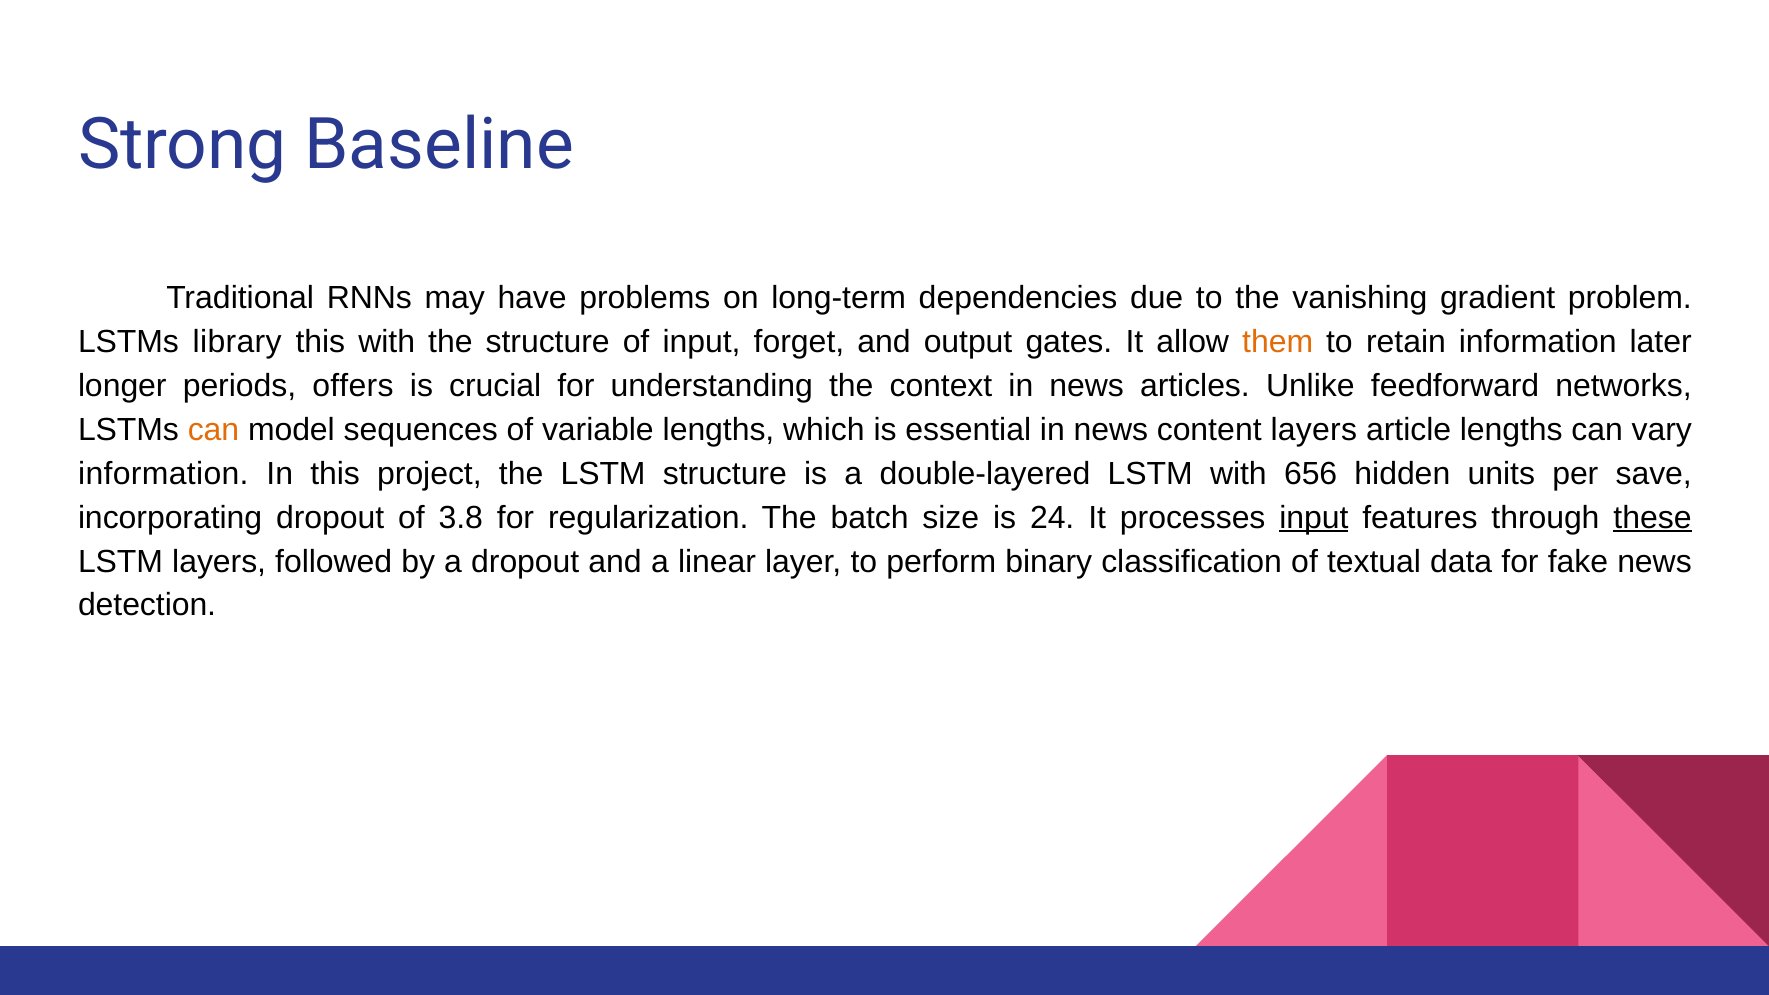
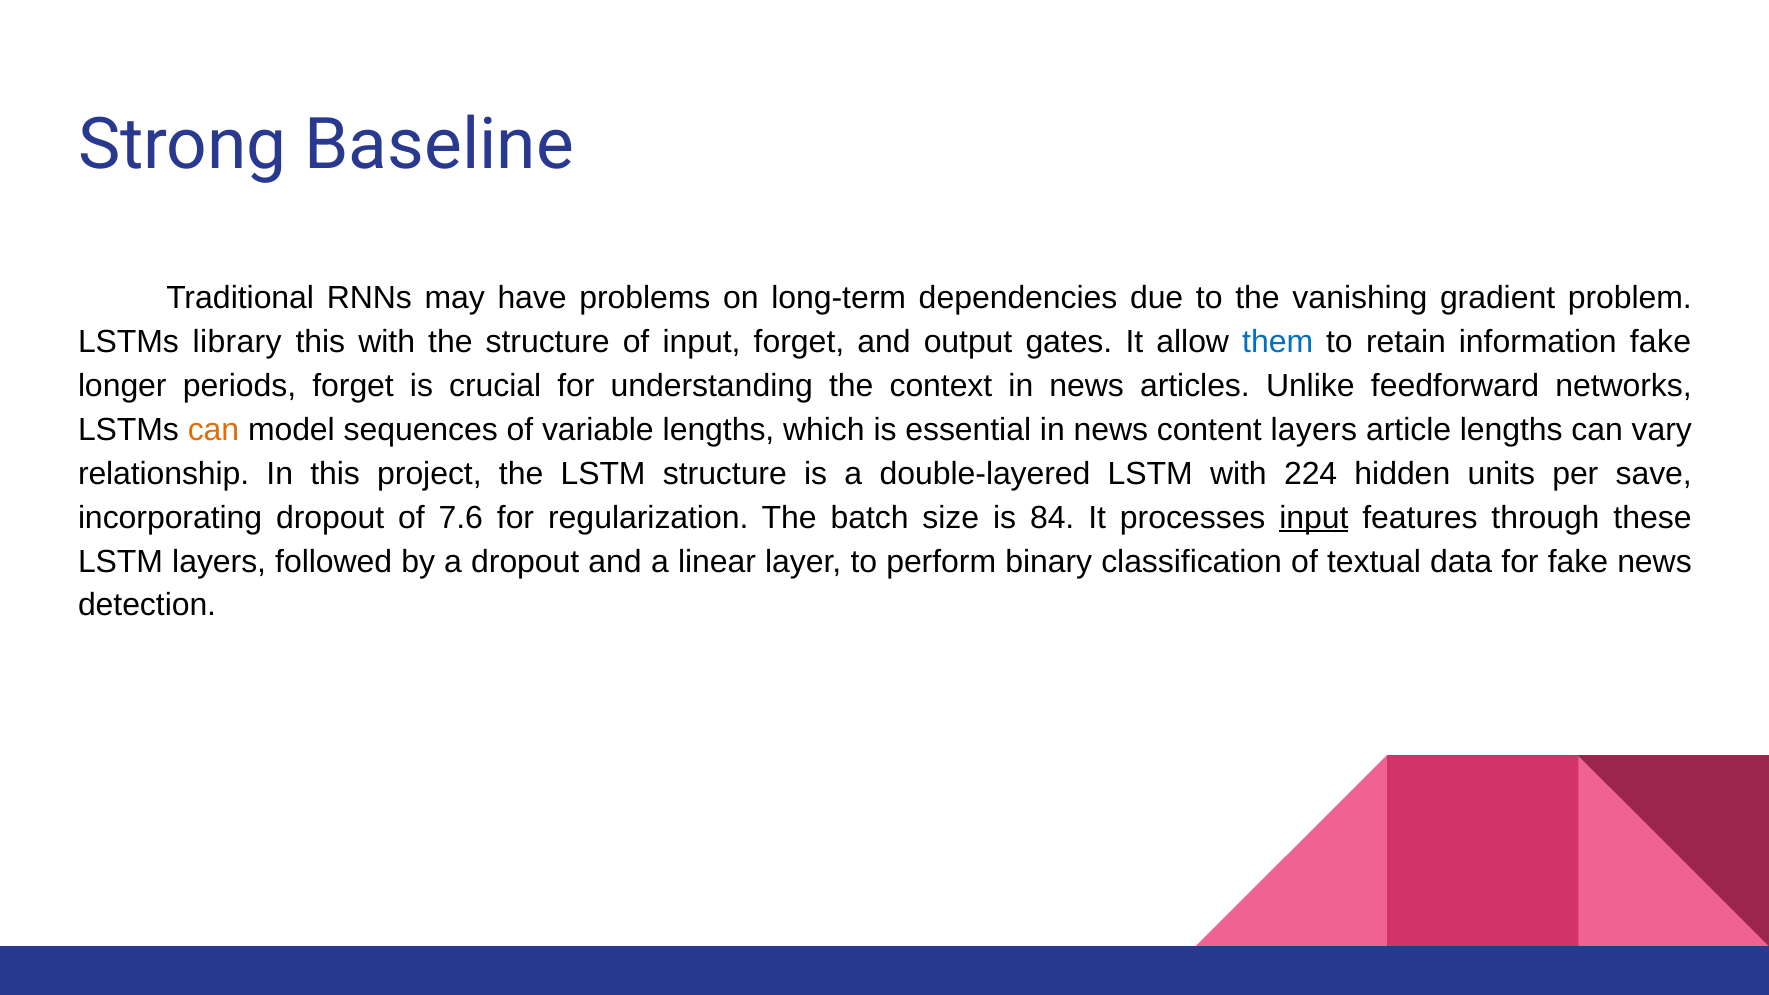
them colour: orange -> blue
information later: later -> fake
periods offers: offers -> forget
information at (163, 474): information -> relationship
656: 656 -> 224
3.8: 3.8 -> 7.6
24: 24 -> 84
these underline: present -> none
